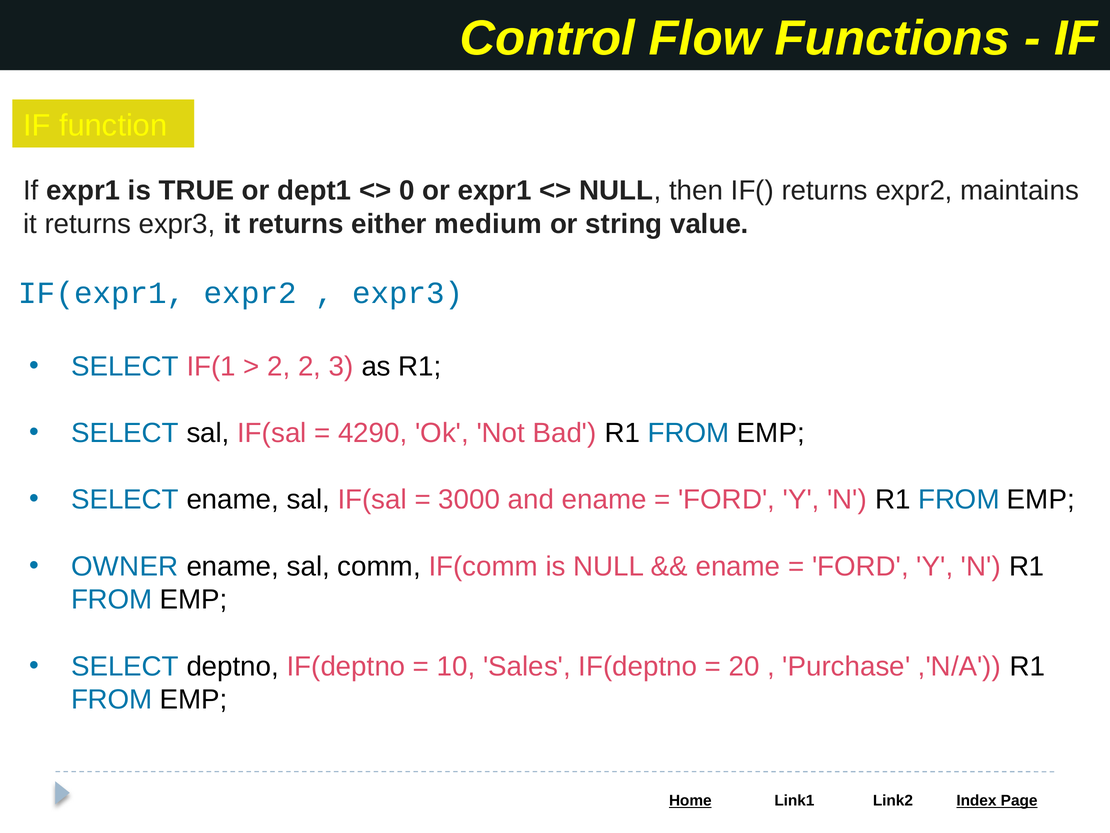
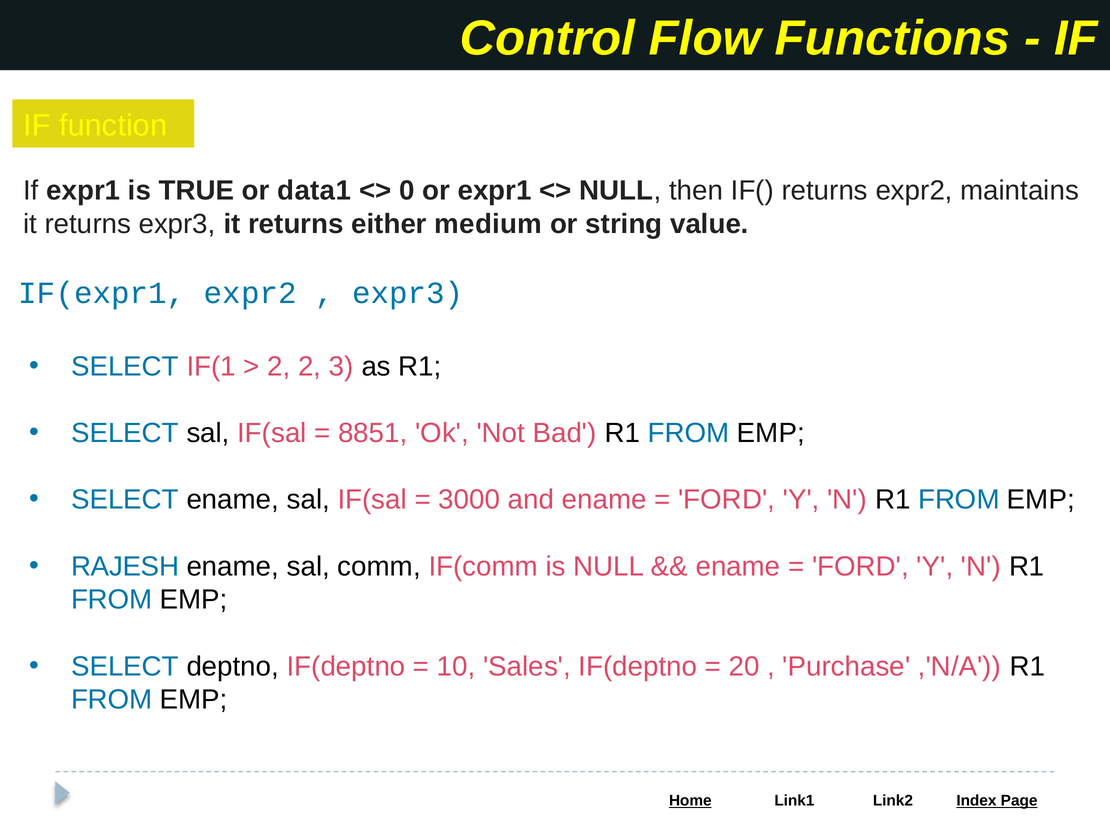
dept1: dept1 -> data1
4290: 4290 -> 8851
OWNER: OWNER -> RAJESH
